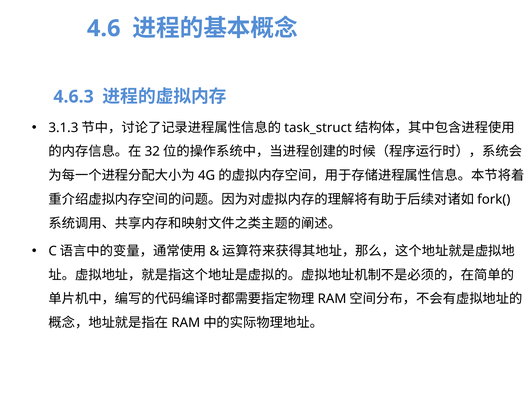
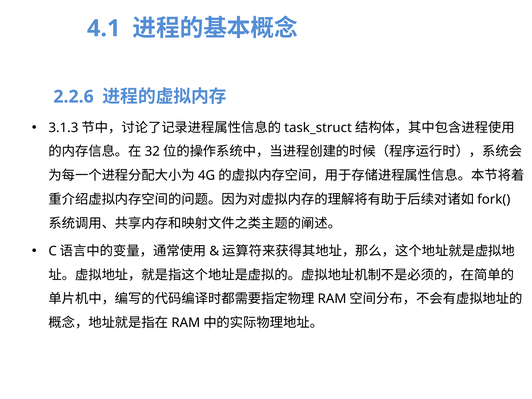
4.6: 4.6 -> 4.1
4.6.3: 4.6.3 -> 2.2.6
